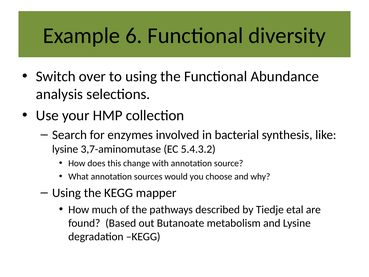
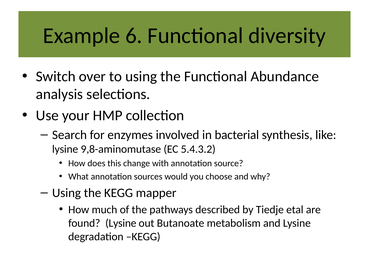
3,7-aminomutase: 3,7-aminomutase -> 9,8-aminomutase
found Based: Based -> Lysine
